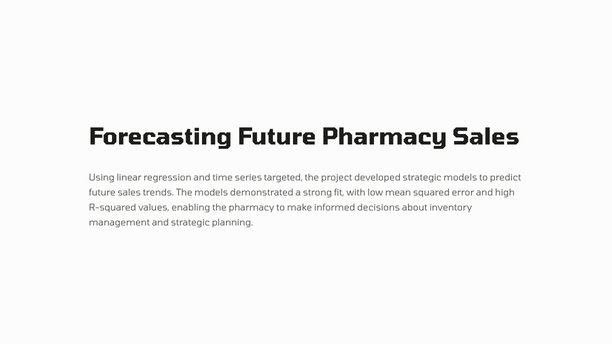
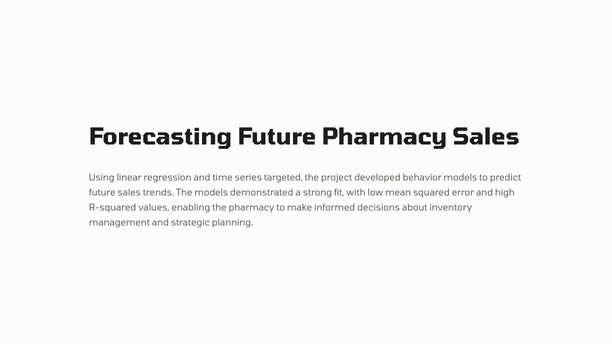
developed strategic: strategic -> behavior
